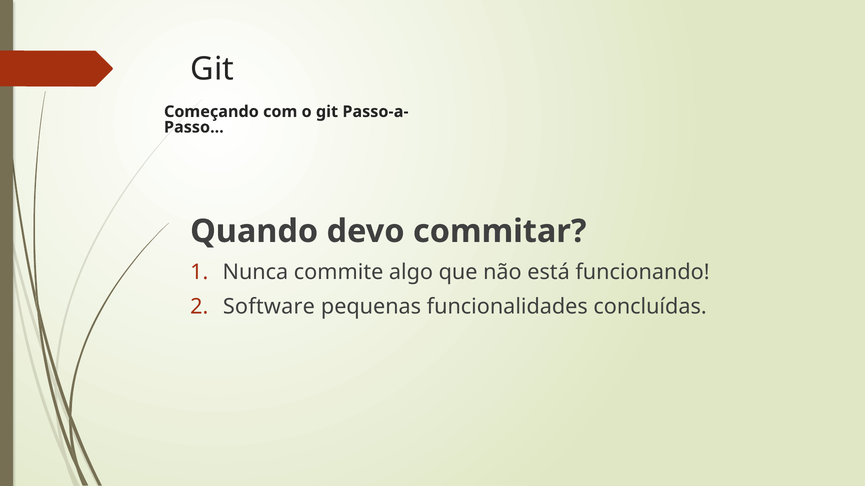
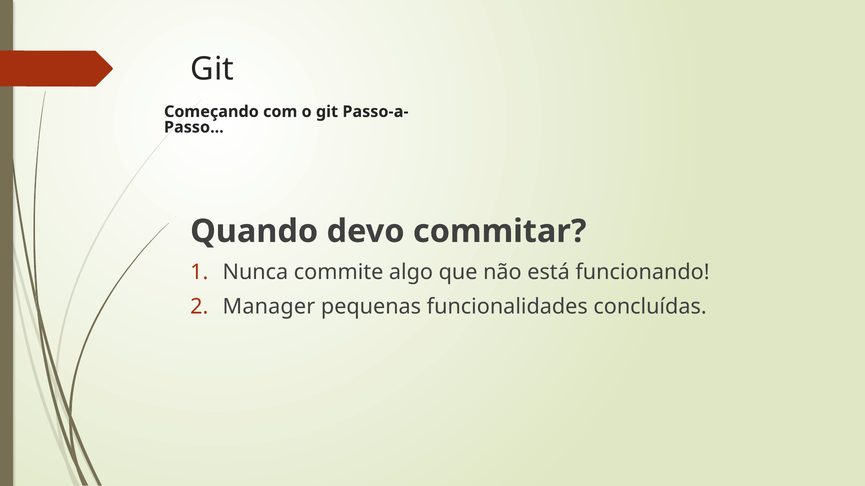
Software: Software -> Manager
